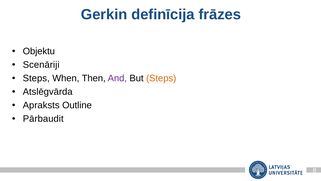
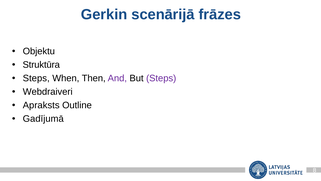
definīcija: definīcija -> scenārijā
Scenāriji: Scenāriji -> Struktūra
Steps at (161, 78) colour: orange -> purple
Atslēgvārda: Atslēgvārda -> Webdraiveri
Pārbaudit: Pārbaudit -> Gadījumā
